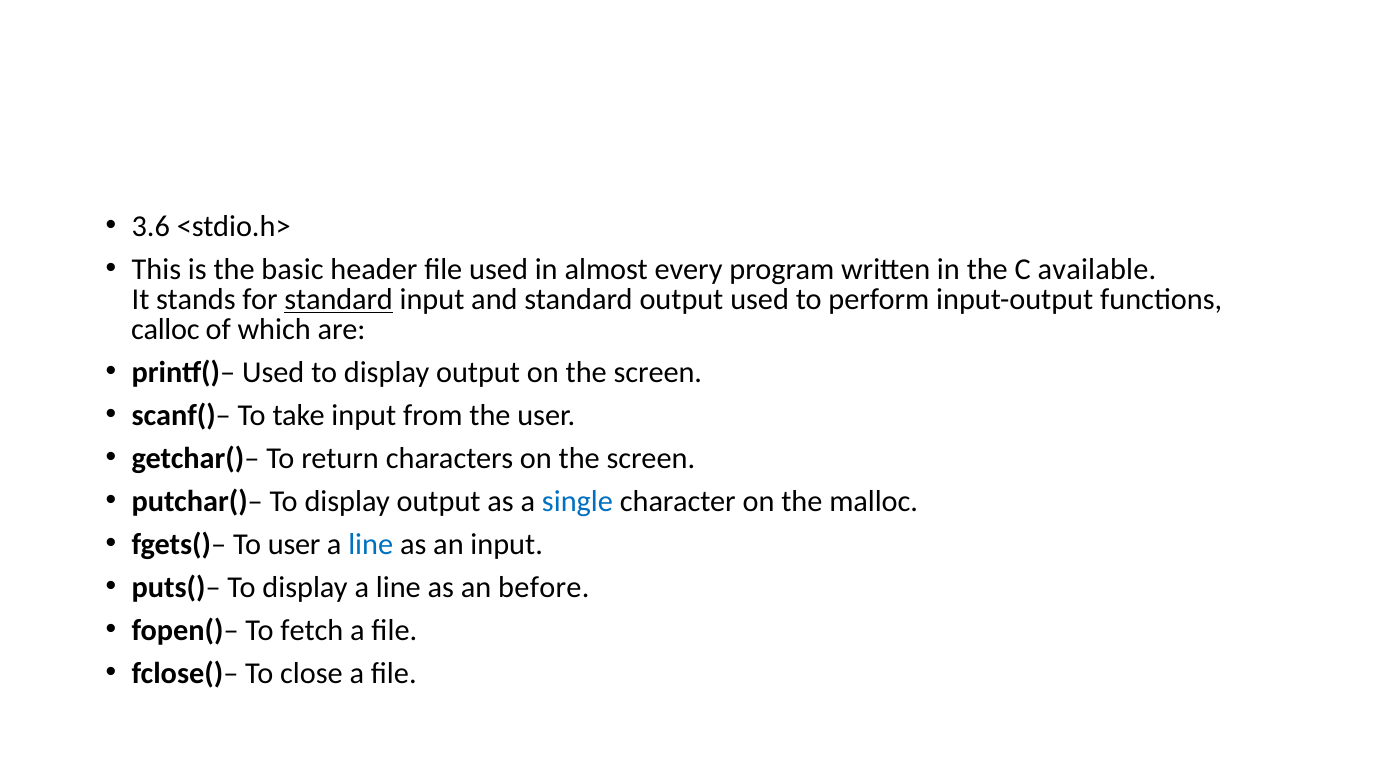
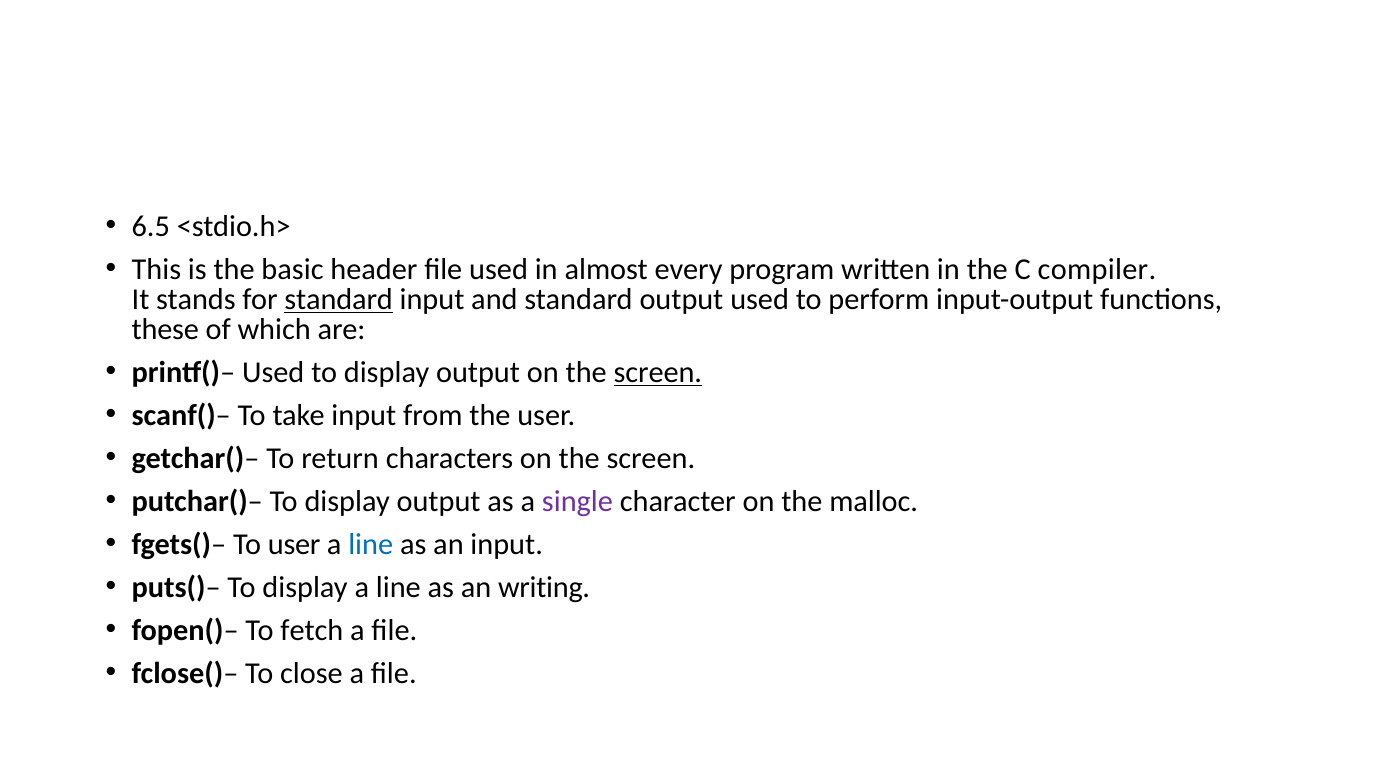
3.6: 3.6 -> 6.5
available: available -> compiler
calloc: calloc -> these
screen at (658, 373) underline: none -> present
single colour: blue -> purple
before: before -> writing
